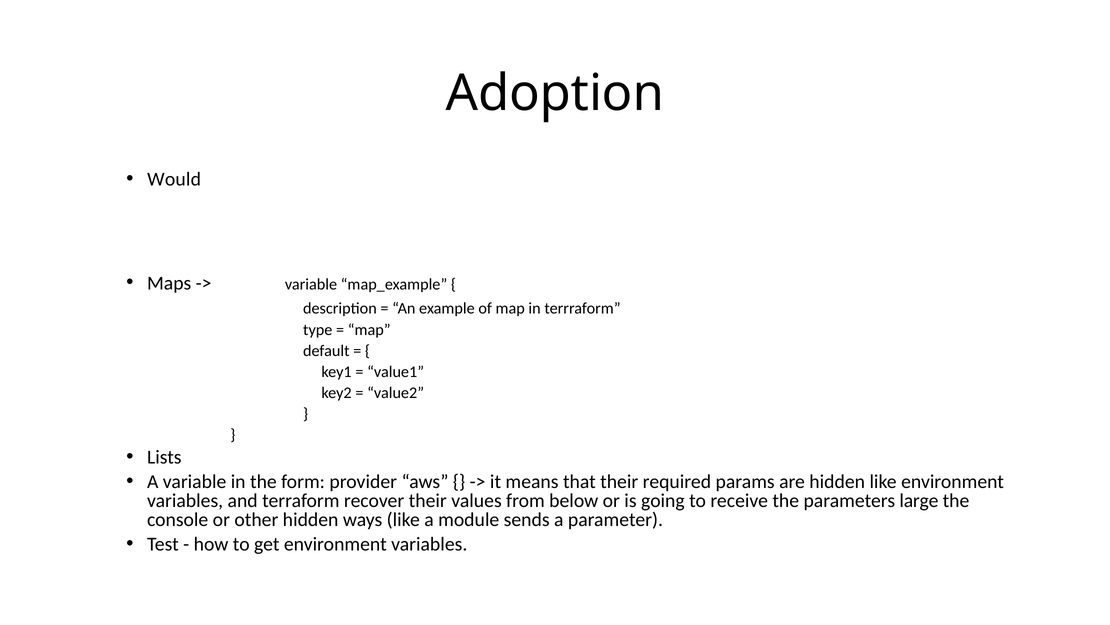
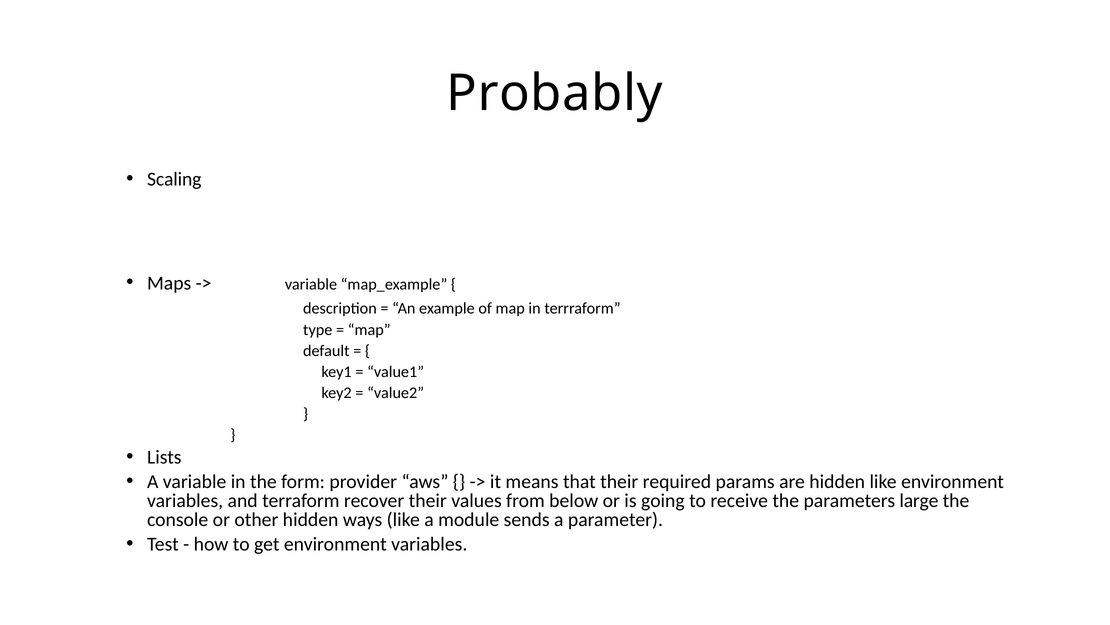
Adoption: Adoption -> Probably
Would: Would -> Scaling
